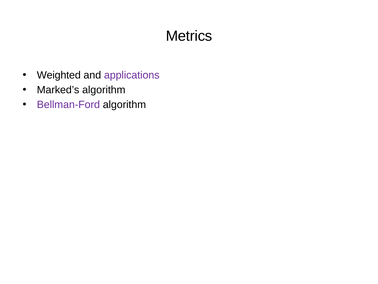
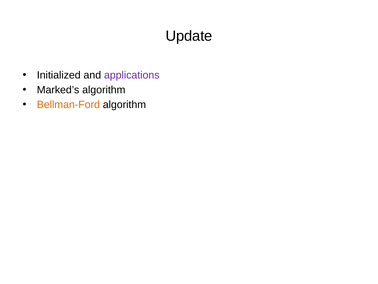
Metrics: Metrics -> Update
Weighted: Weighted -> Initialized
Bellman-Ford colour: purple -> orange
